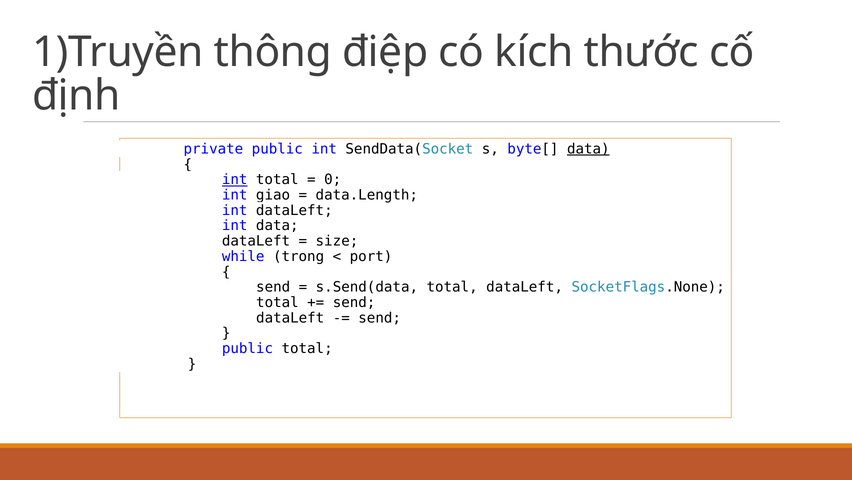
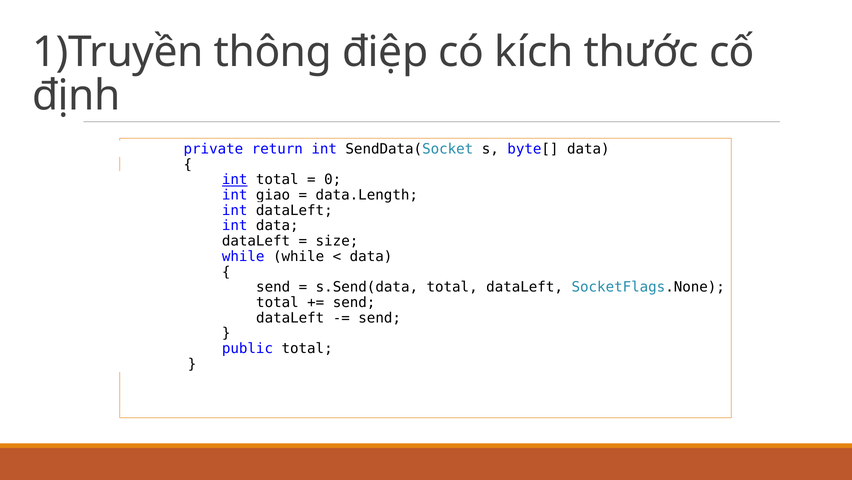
private public: public -> return
data at (588, 149) underline: present -> none
while trong: trong -> while
port at (371, 256): port -> data
